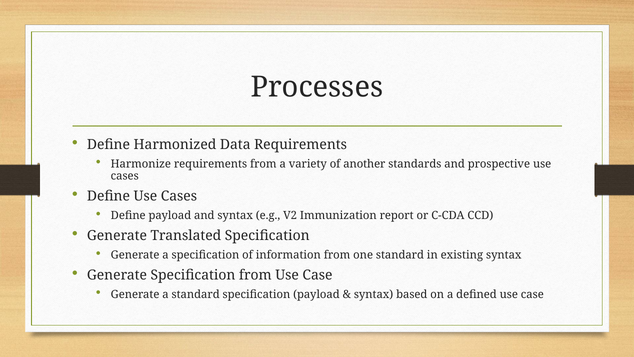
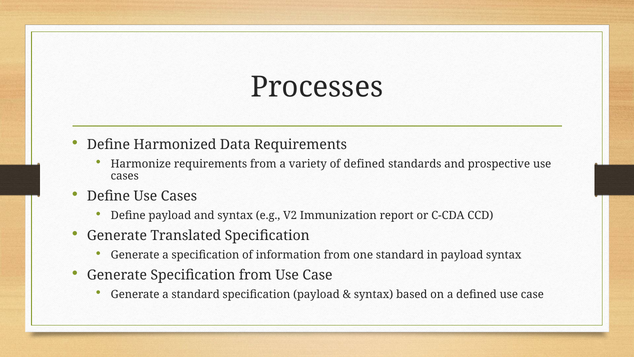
of another: another -> defined
in existing: existing -> payload
